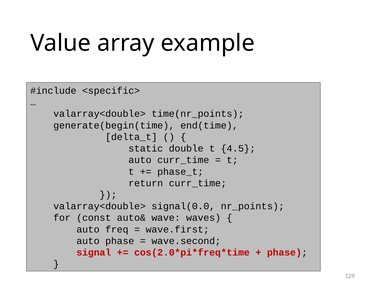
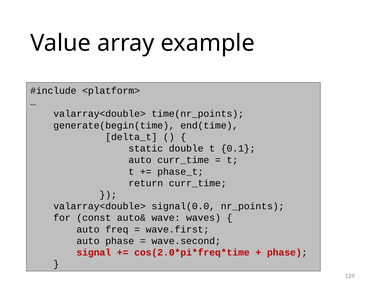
<specific>: <specific> -> <platform>
4.5: 4.5 -> 0.1
